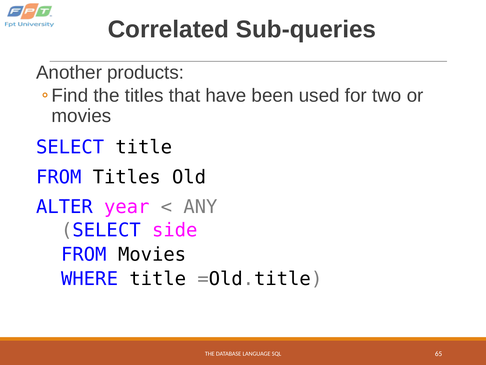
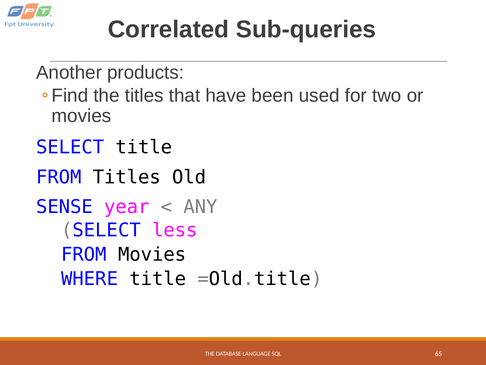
ALTER: ALTER -> SENSE
side: side -> less
